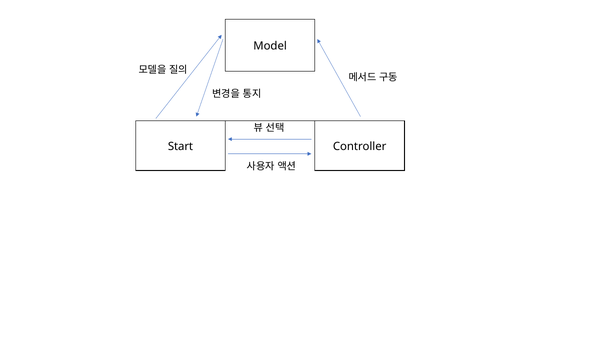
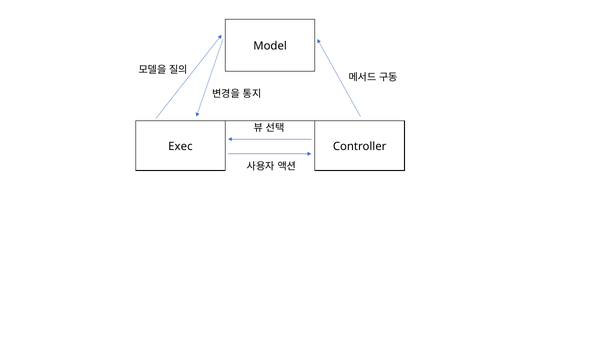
Start: Start -> Exec
